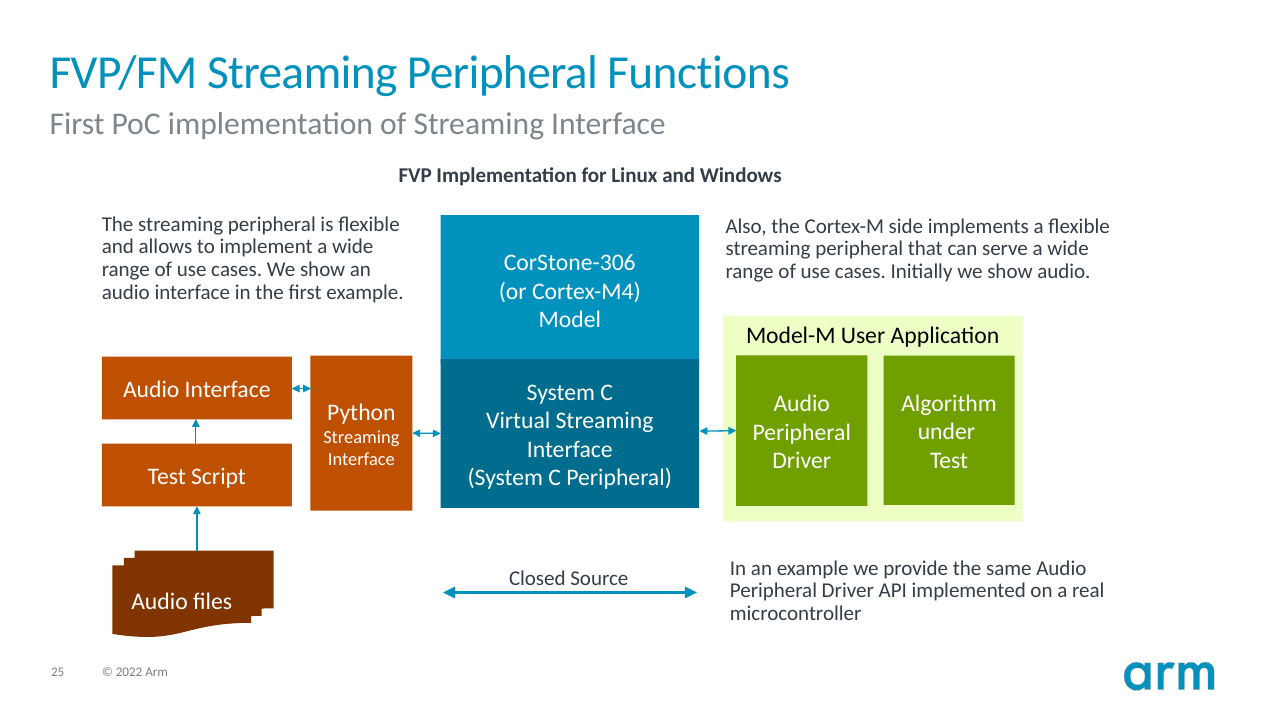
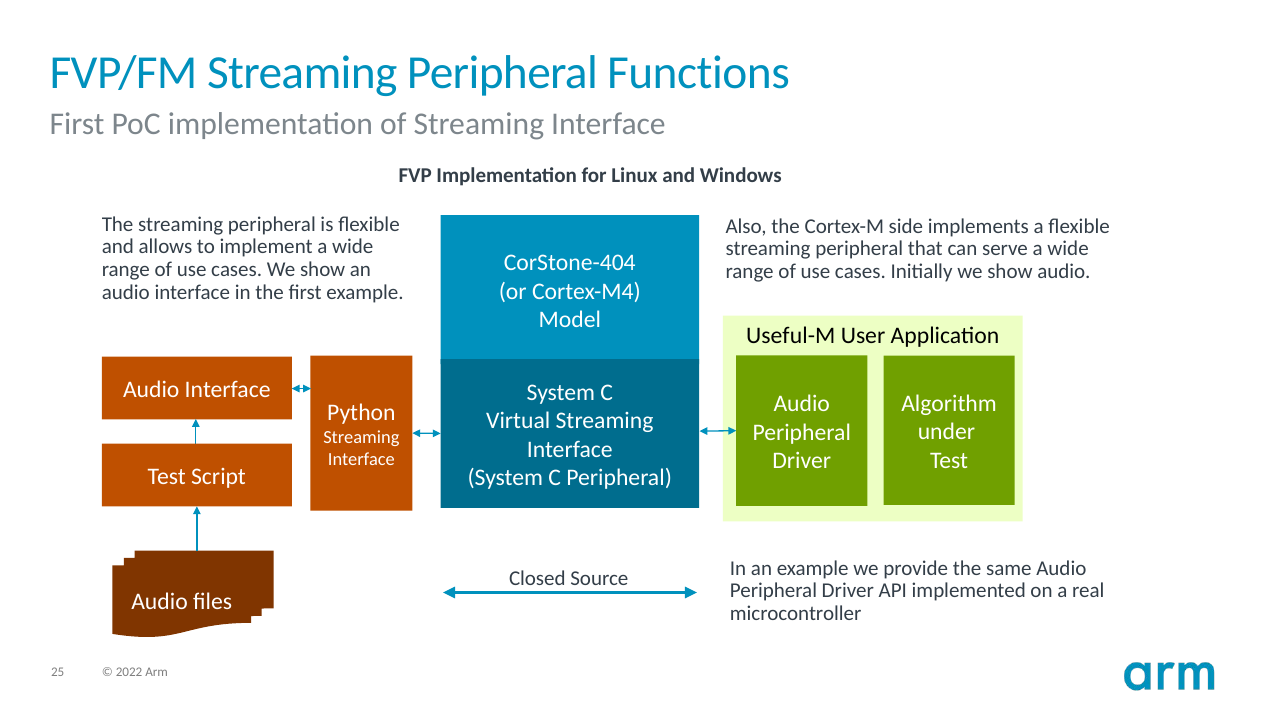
CorStone-306: CorStone-306 -> CorStone-404
Model-M: Model-M -> Useful-M
